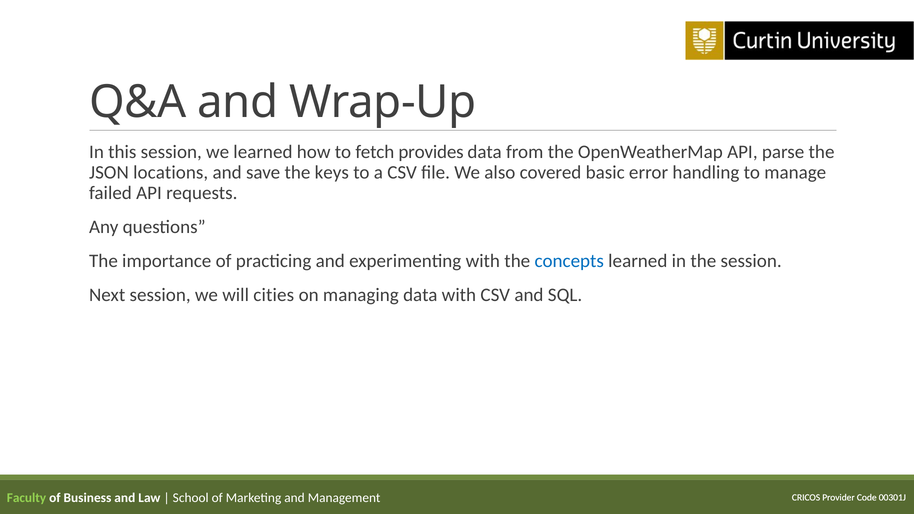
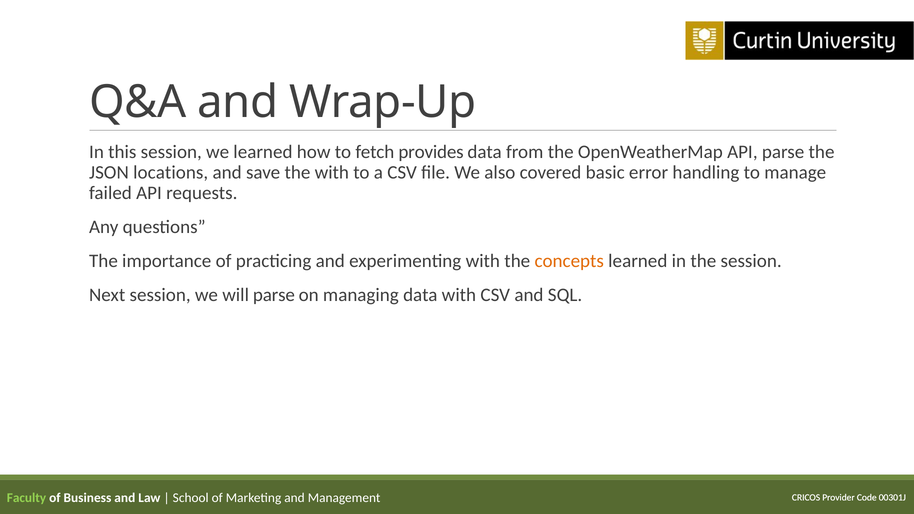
the keys: keys -> with
concepts colour: blue -> orange
will cities: cities -> parse
